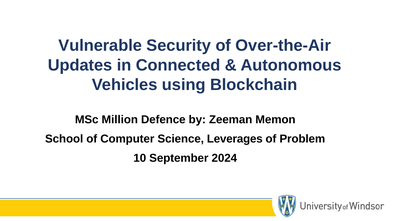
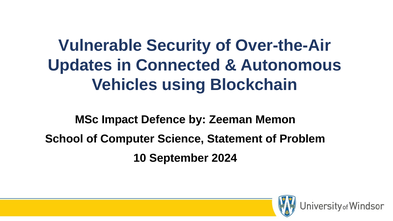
Million: Million -> Impact
Leverages: Leverages -> Statement
